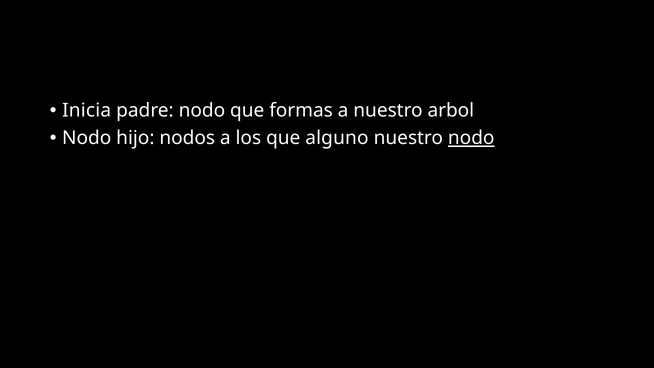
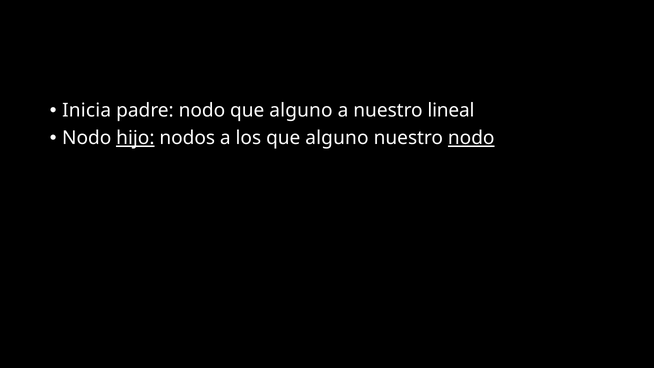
nodo que formas: formas -> alguno
arbol: arbol -> lineal
hijo underline: none -> present
